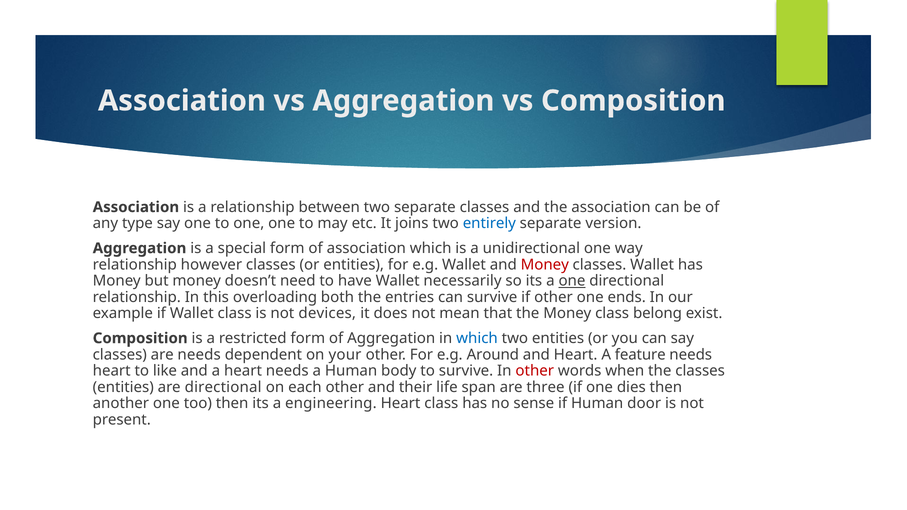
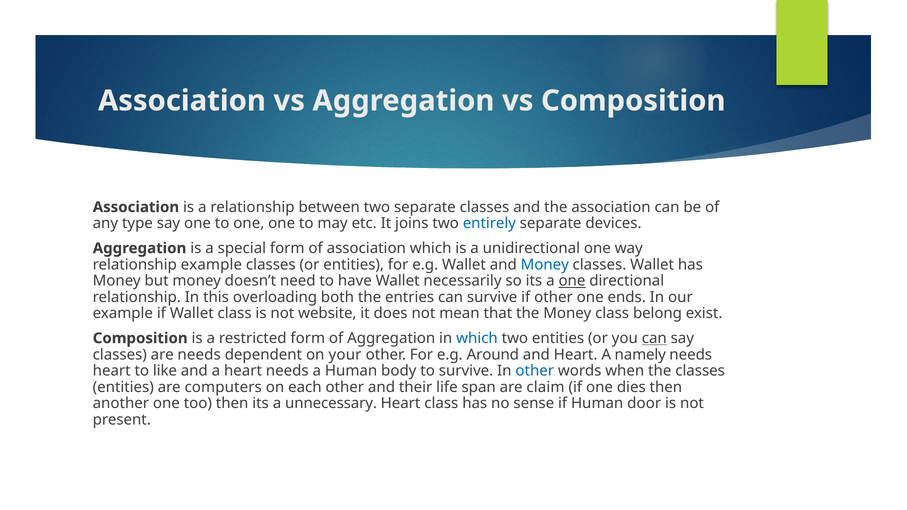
version: version -> devices
relationship however: however -> example
Money at (545, 265) colour: red -> blue
devices: devices -> website
can at (654, 338) underline: none -> present
feature: feature -> namely
other at (535, 371) colour: red -> blue
are directional: directional -> computers
three: three -> claim
engineering: engineering -> unnecessary
